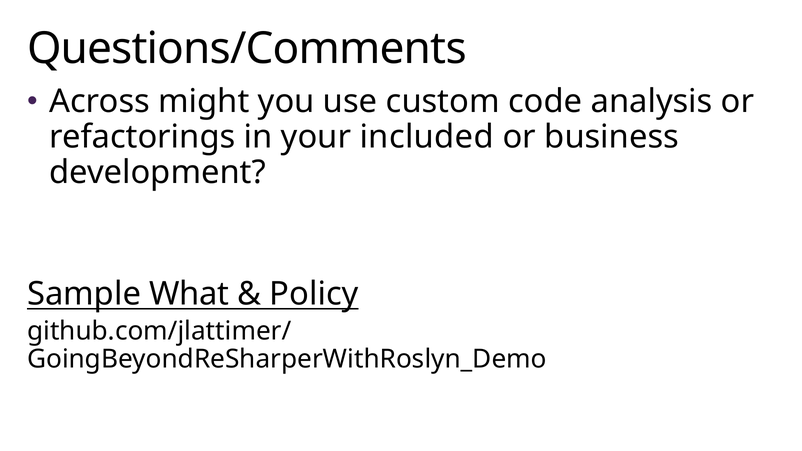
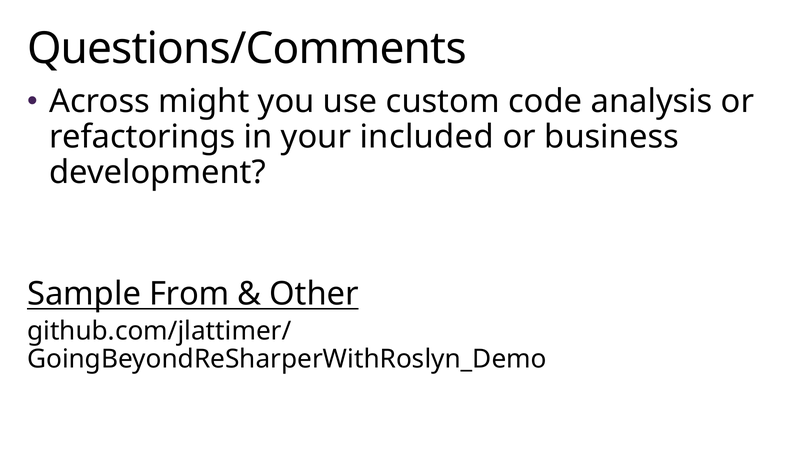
What: What -> From
Policy: Policy -> Other
